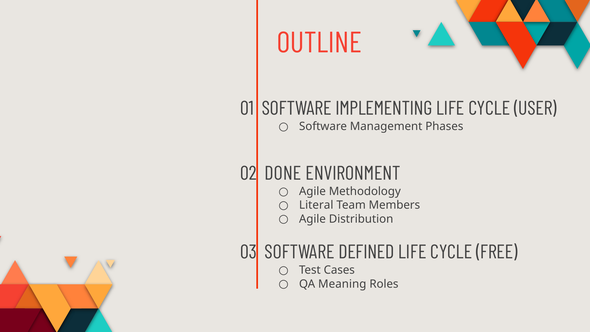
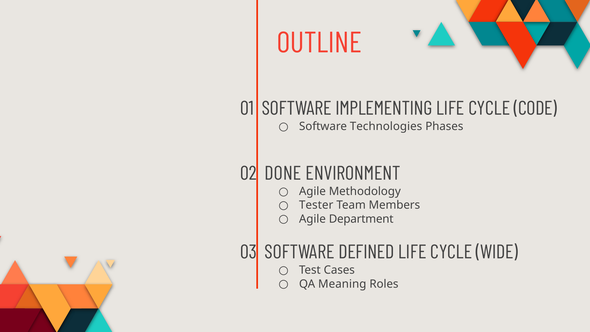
USER: USER -> CODE
Management: Management -> Technologies
Literal: Literal -> Tester
Distribution: Distribution -> Department
FREE: FREE -> WIDE
